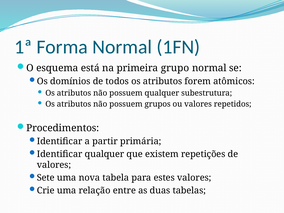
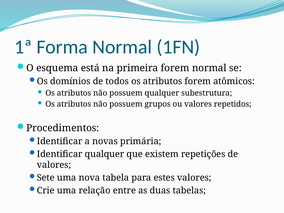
primeira grupo: grupo -> forem
partir: partir -> novas
